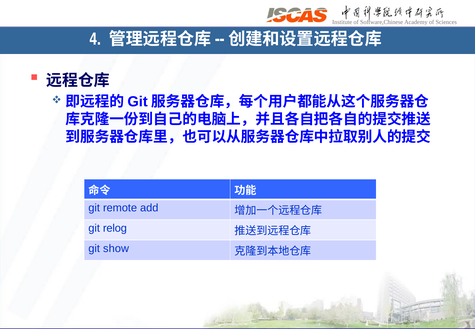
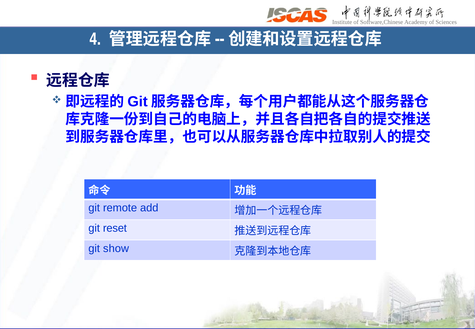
relog: relog -> reset
